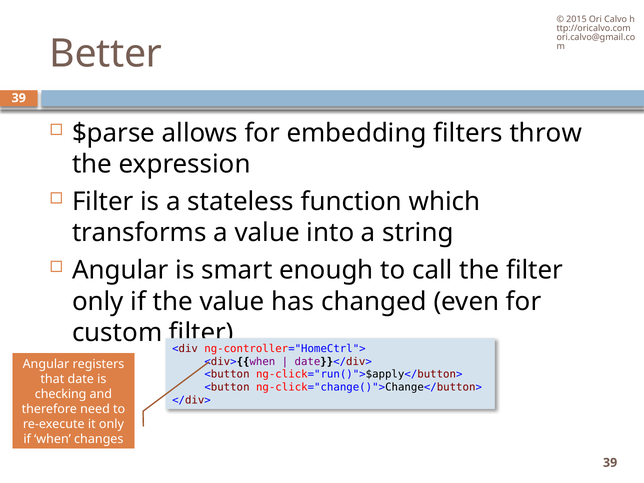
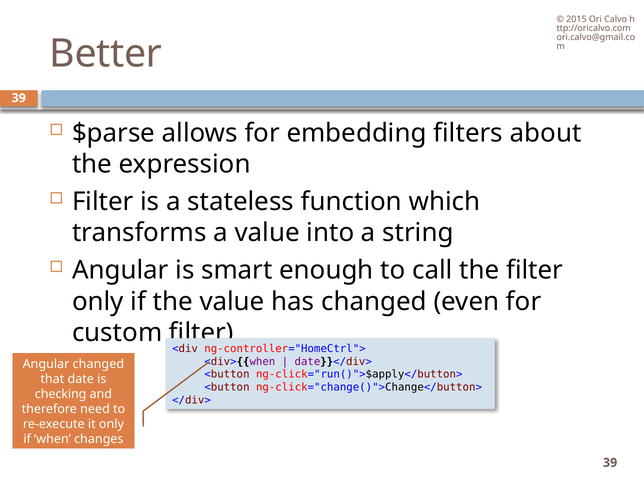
throw: throw -> about
Angular registers: registers -> changed
